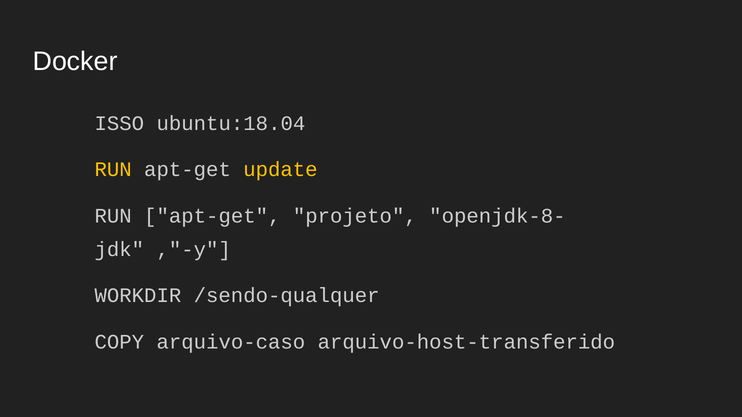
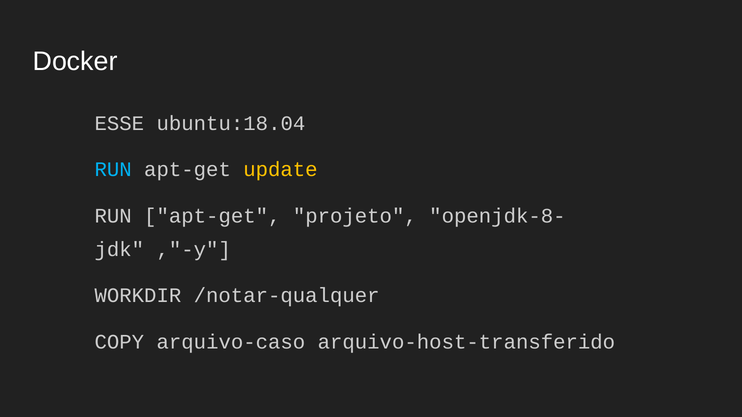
ISSO: ISSO -> ESSE
RUN at (113, 170) colour: yellow -> light blue
/sendo-qualquer: /sendo-qualquer -> /notar-qualquer
